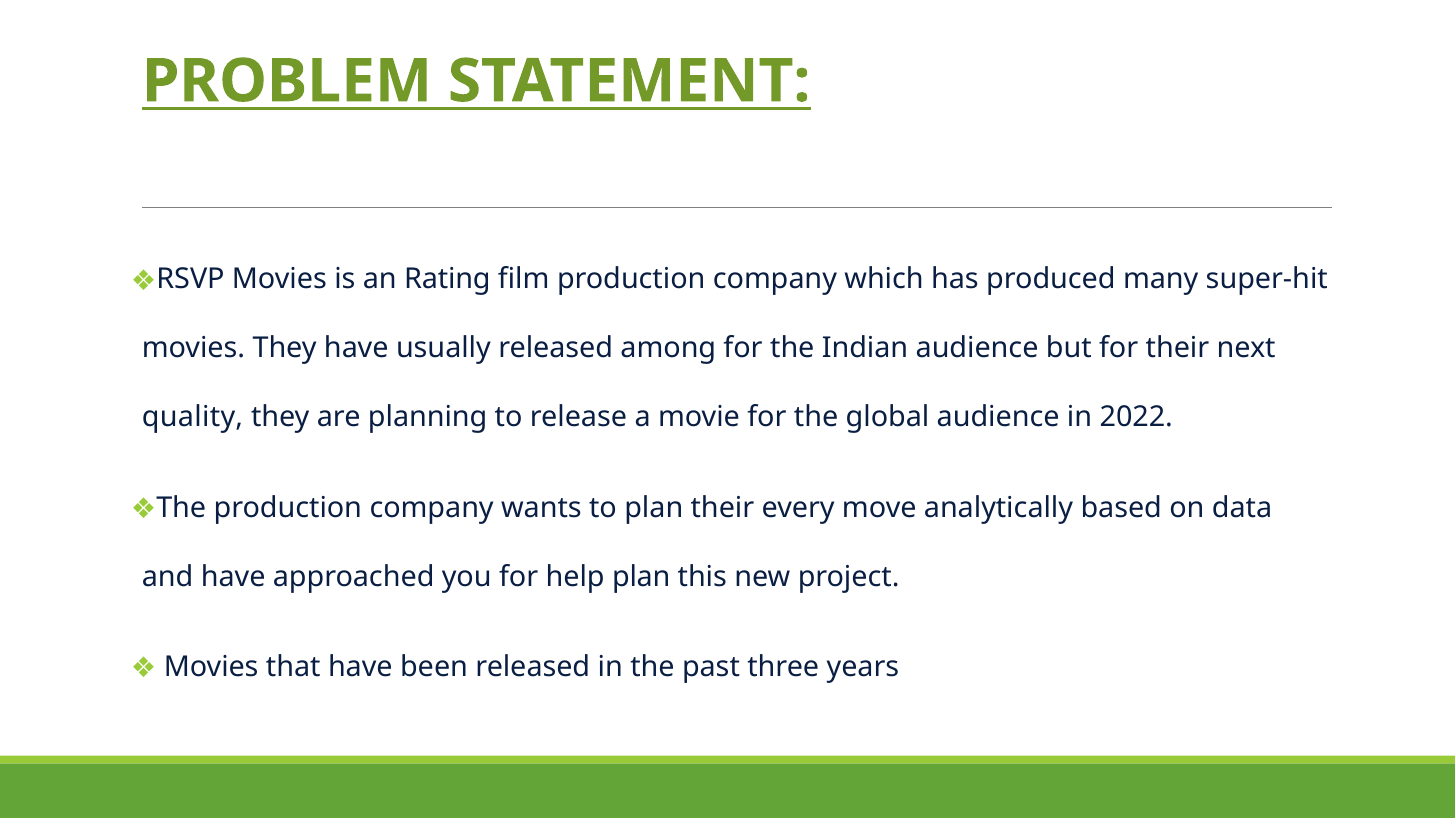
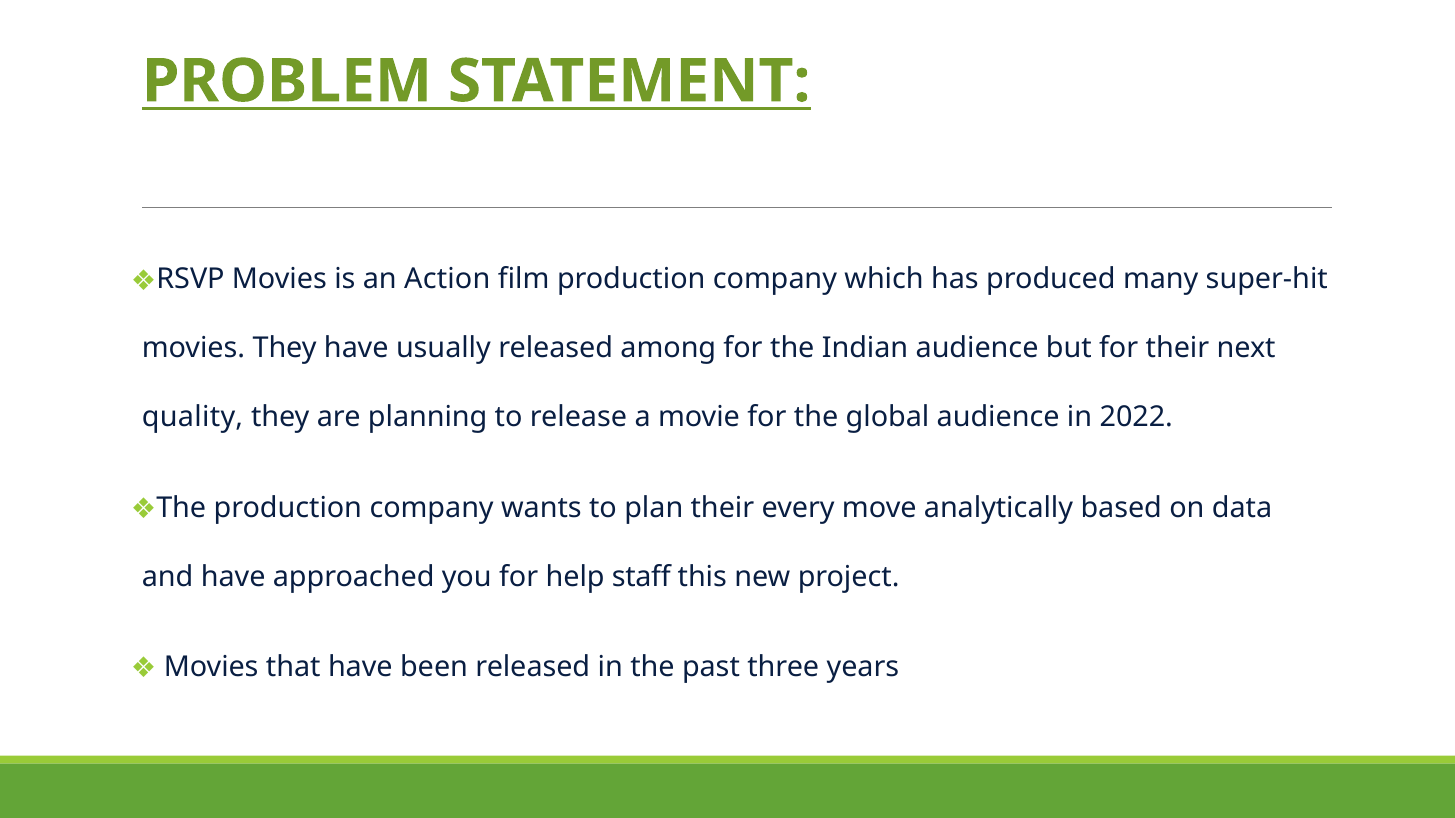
Rating: Rating -> Action
help plan: plan -> staff
